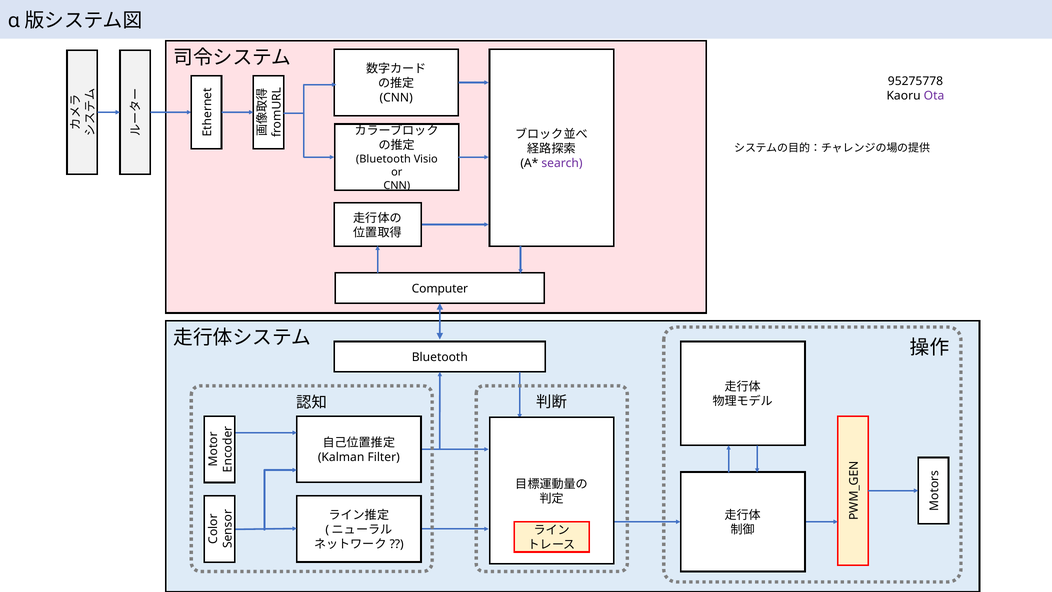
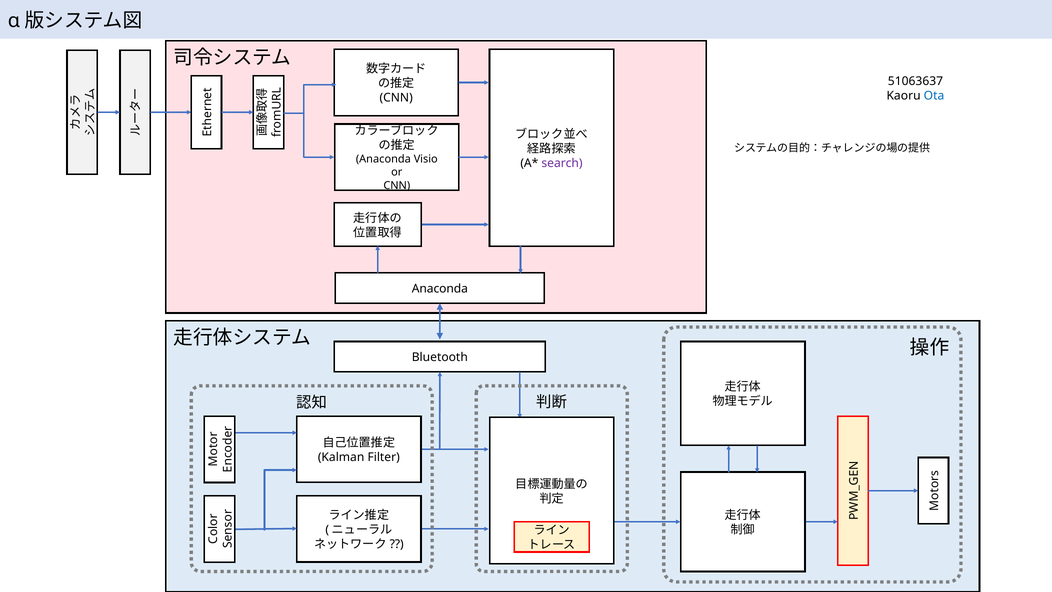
95275778: 95275778 -> 51063637
Ota colour: purple -> blue
Bluetooth at (383, 159): Bluetooth -> Anaconda
Computer at (440, 289): Computer -> Anaconda
